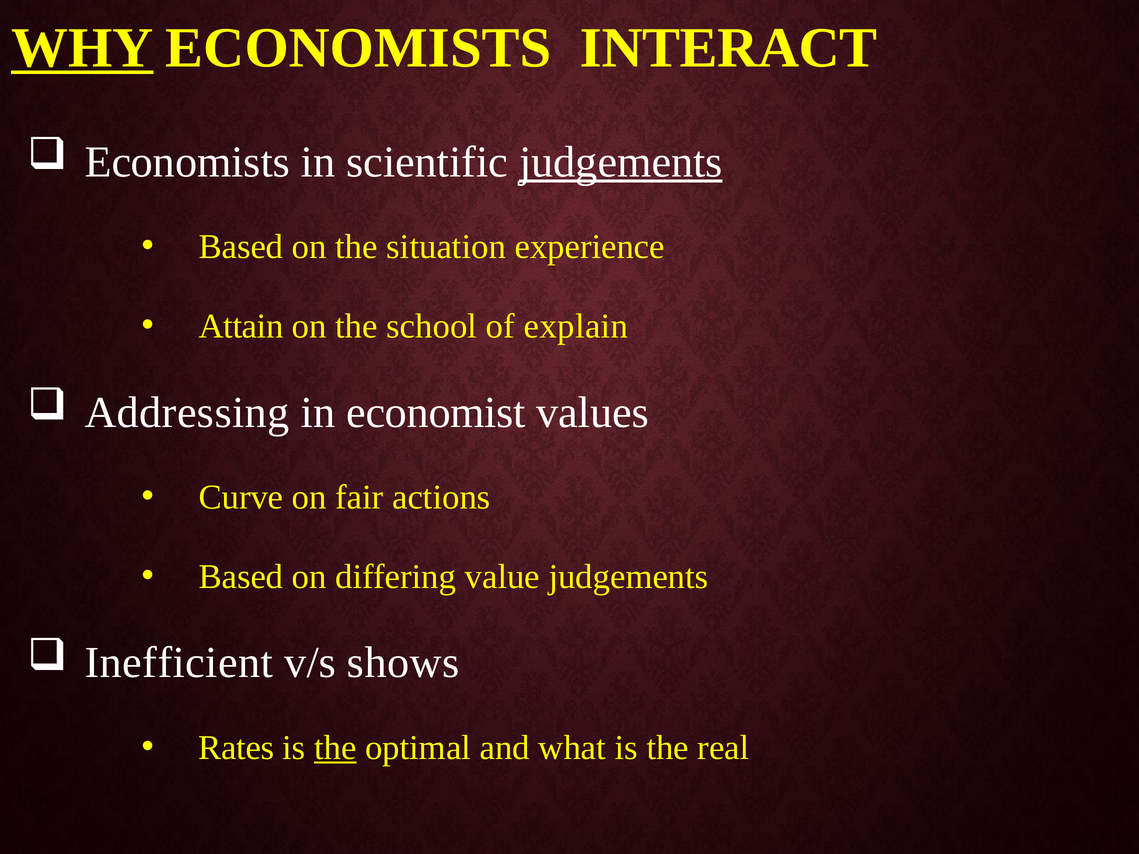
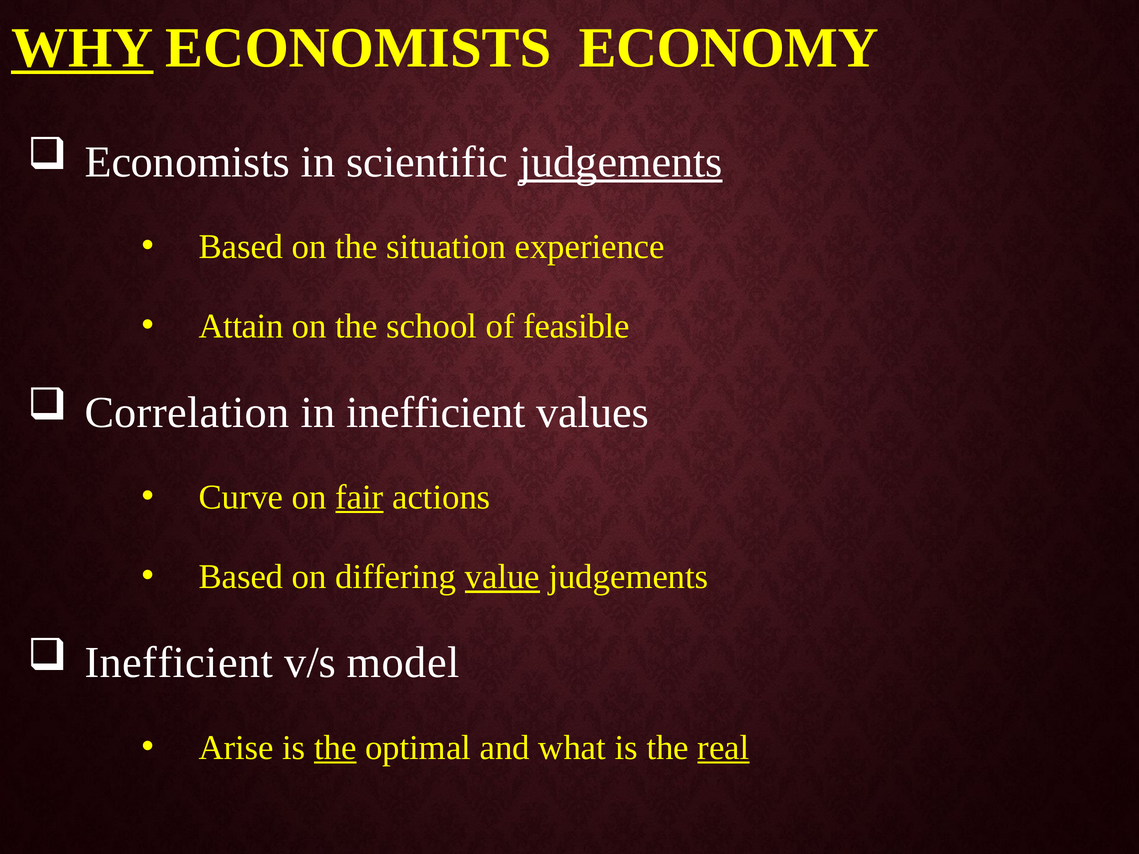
INTERACT: INTERACT -> ECONOMY
explain: explain -> feasible
Addressing: Addressing -> Correlation
in economist: economist -> inefficient
fair underline: none -> present
value underline: none -> present
shows: shows -> model
Rates: Rates -> Arise
real underline: none -> present
